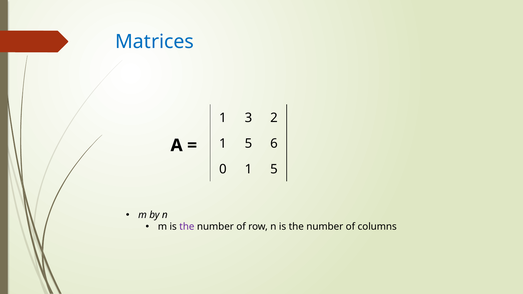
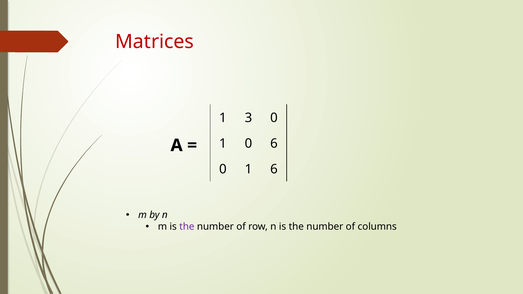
Matrices colour: blue -> red
3 2: 2 -> 0
5 at (248, 144): 5 -> 0
0 1 5: 5 -> 6
